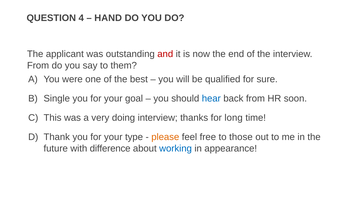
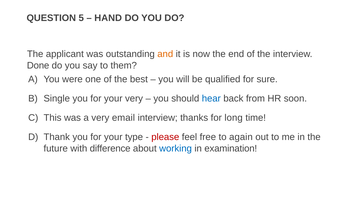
4: 4 -> 5
and colour: red -> orange
From at (38, 65): From -> Done
your goal: goal -> very
doing: doing -> email
please colour: orange -> red
those: those -> again
appearance: appearance -> examination
